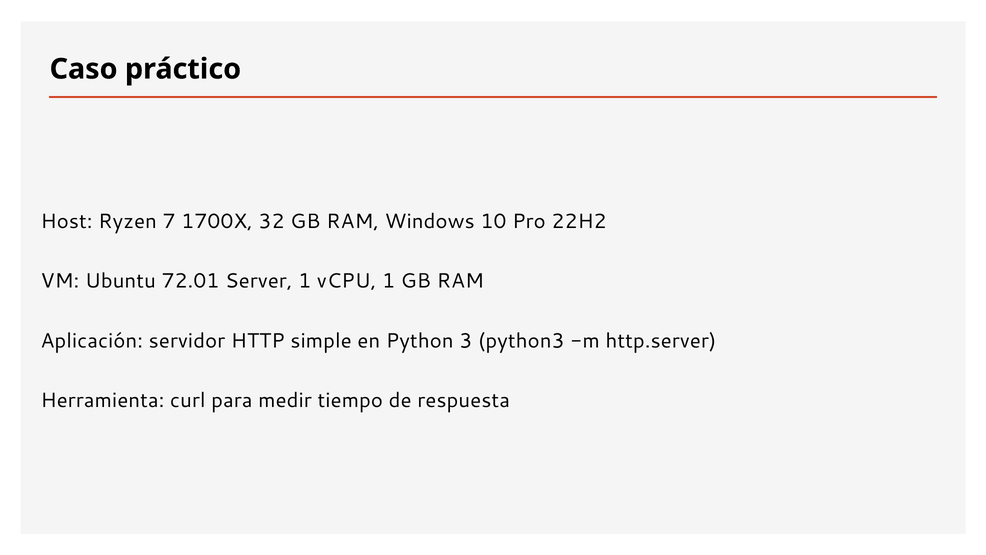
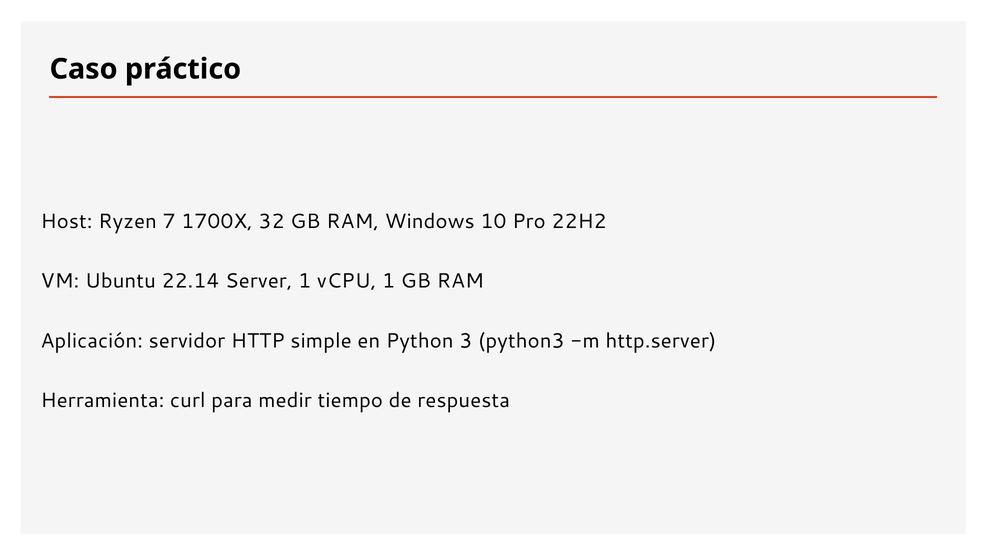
72.01: 72.01 -> 22.14
